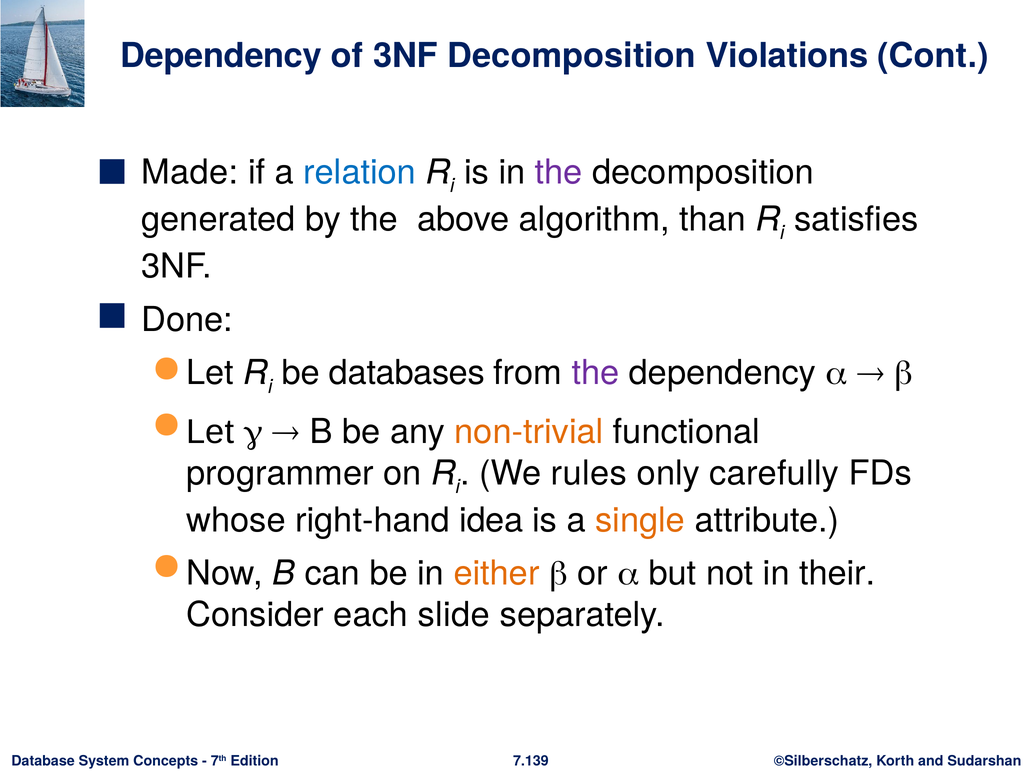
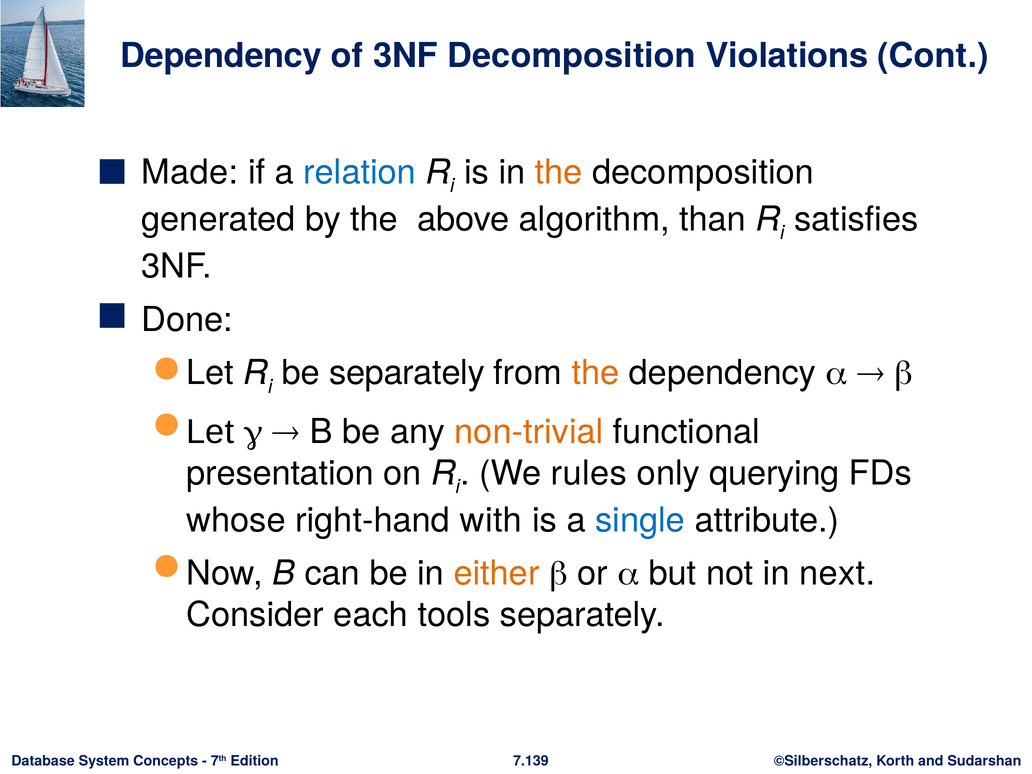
the at (559, 172) colour: purple -> orange
be databases: databases -> separately
the at (595, 373) colour: purple -> orange
programmer: programmer -> presentation
carefully: carefully -> querying
idea: idea -> with
single colour: orange -> blue
their: their -> next
slide: slide -> tools
